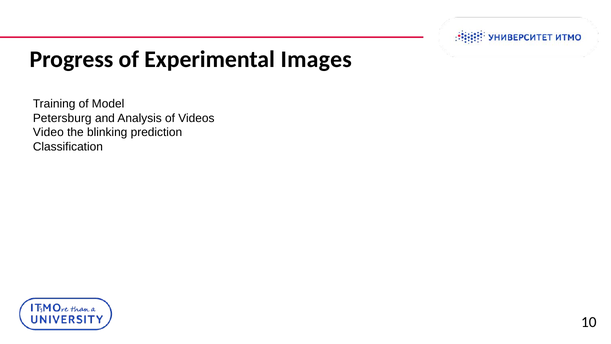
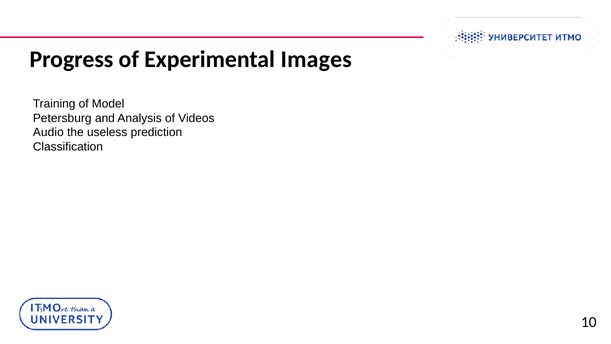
Video: Video -> Audio
blinking: blinking -> useless
